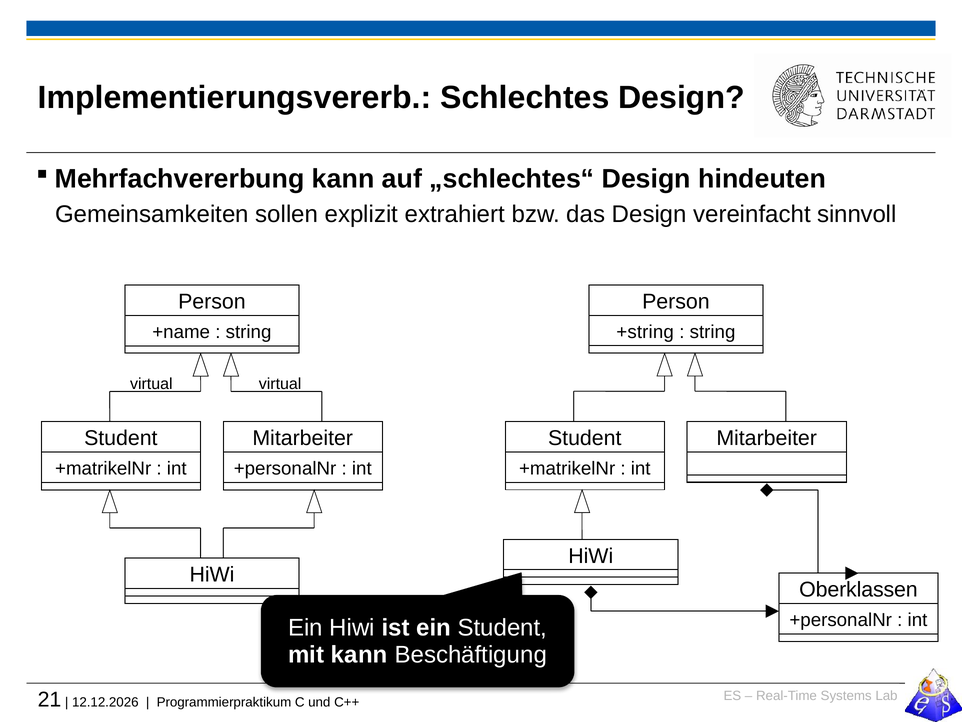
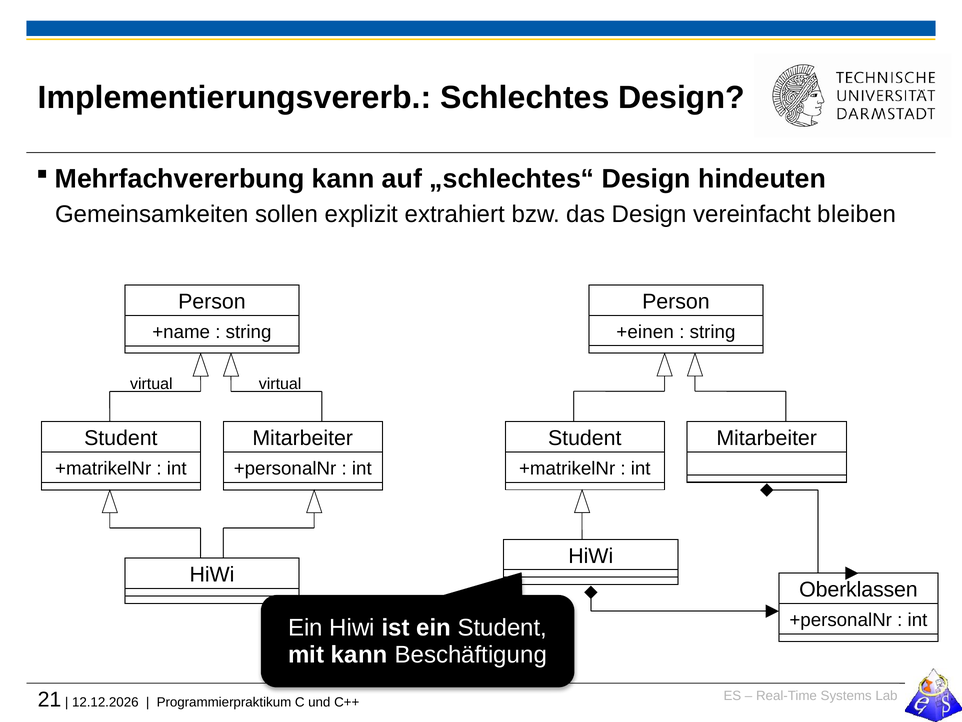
sinnvoll: sinnvoll -> bleiben
+string: +string -> +einen
